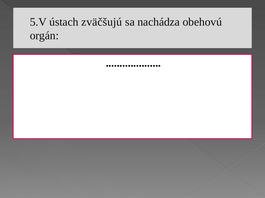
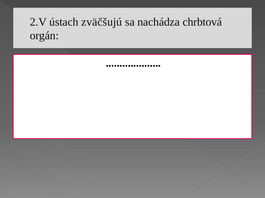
5.V: 5.V -> 2.V
obehovú: obehovú -> chrbtová
